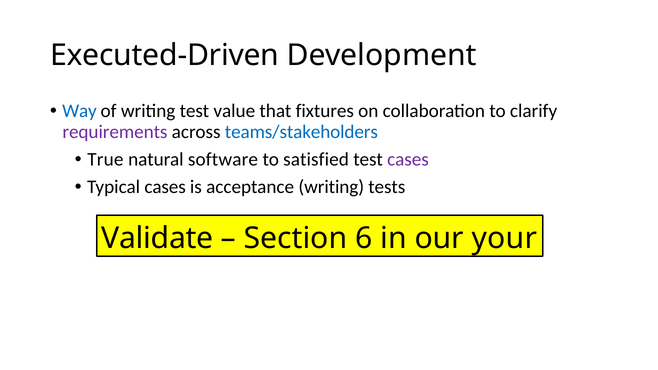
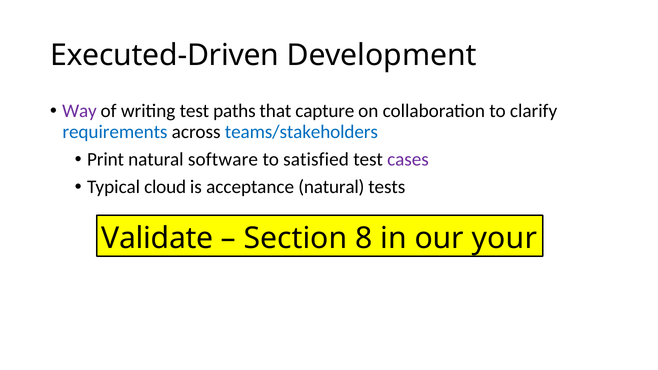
Way colour: blue -> purple
value: value -> paths
fixtures: fixtures -> capture
requirements colour: purple -> blue
True: True -> Print
Typical cases: cases -> cloud
acceptance writing: writing -> natural
6: 6 -> 8
